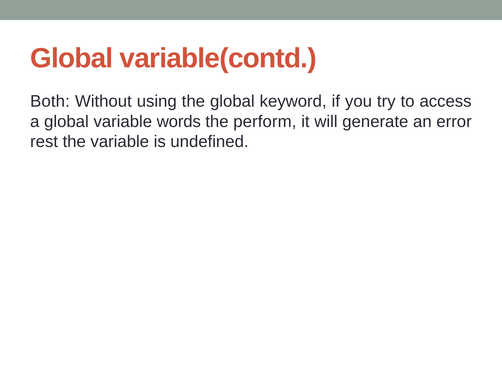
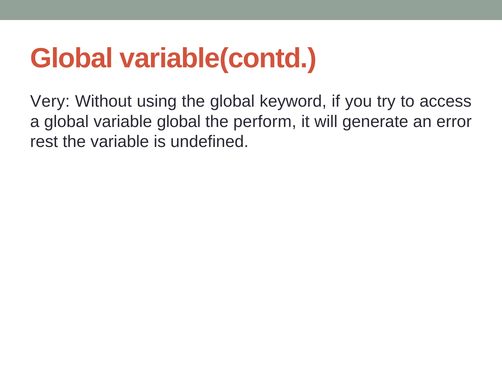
Both: Both -> Very
variable words: words -> global
